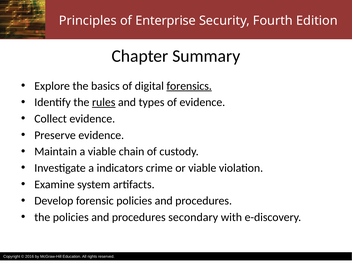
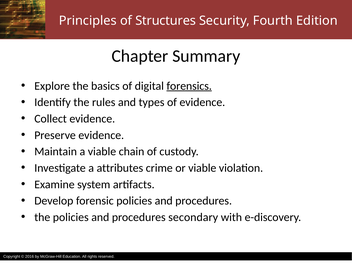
Enterprise: Enterprise -> Structures
rules underline: present -> none
indicators: indicators -> attributes
